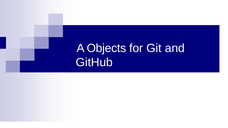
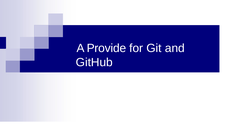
Objects: Objects -> Provide
